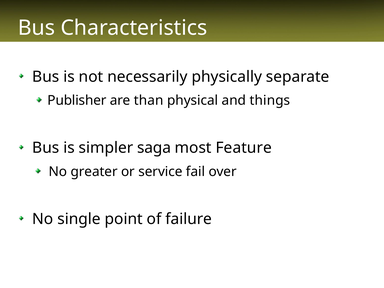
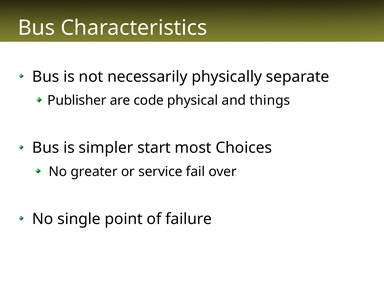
than: than -> code
saga: saga -> start
Feature: Feature -> Choices
